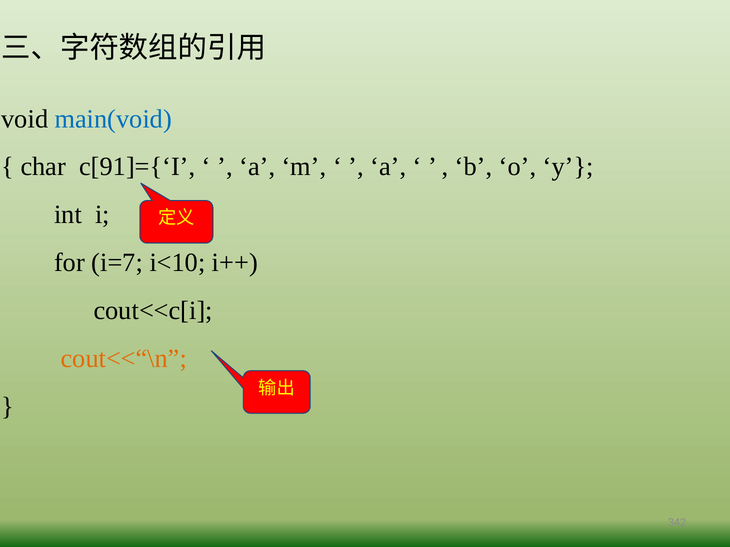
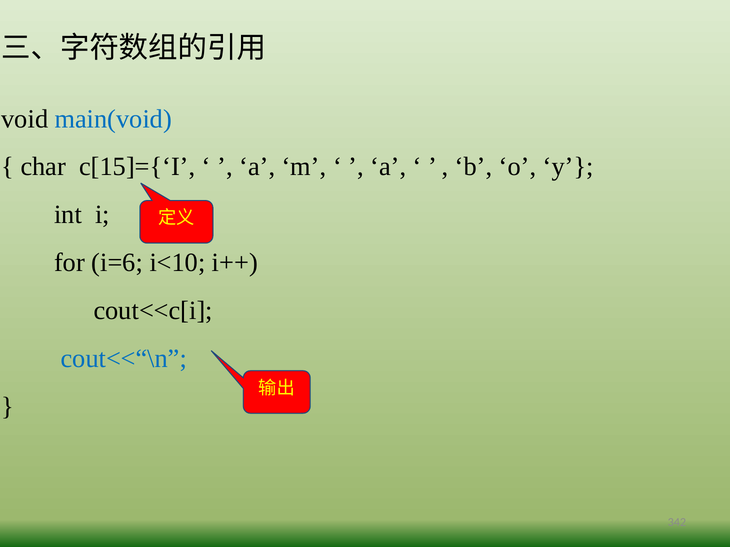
c[91]={‘I: c[91]={‘I -> c[15]={‘I
i=7: i=7 -> i=6
cout<<“\n colour: orange -> blue
